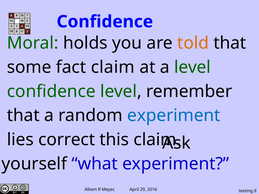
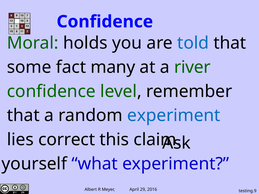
told colour: orange -> blue
fact claim: claim -> many
a level: level -> river
